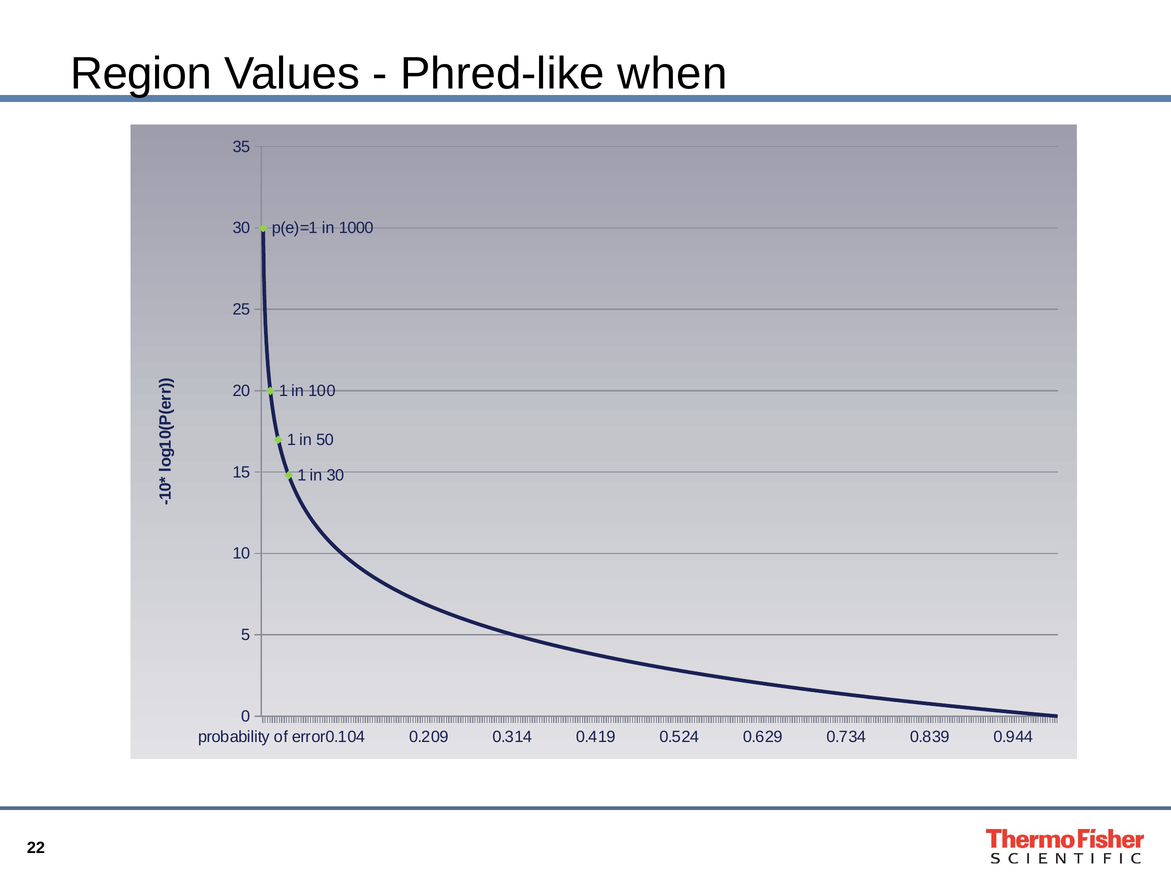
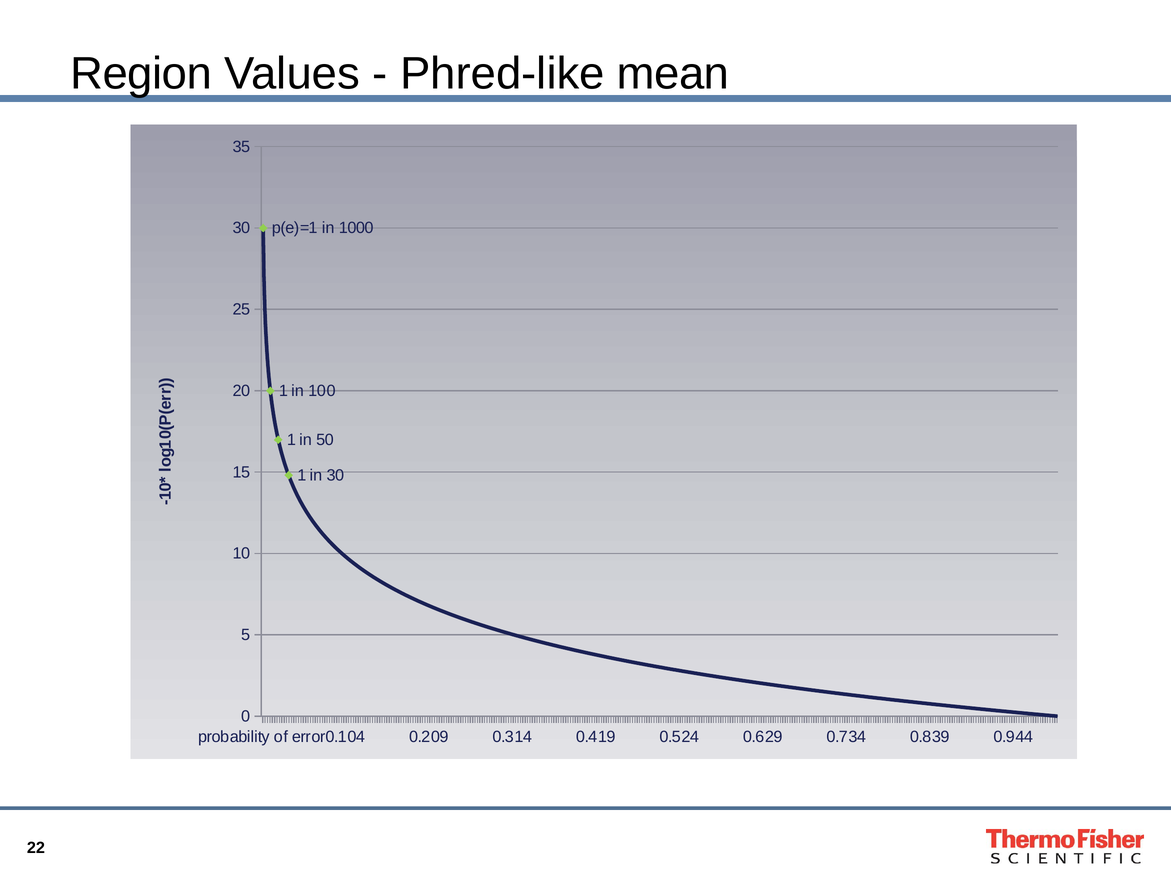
when: when -> mean
